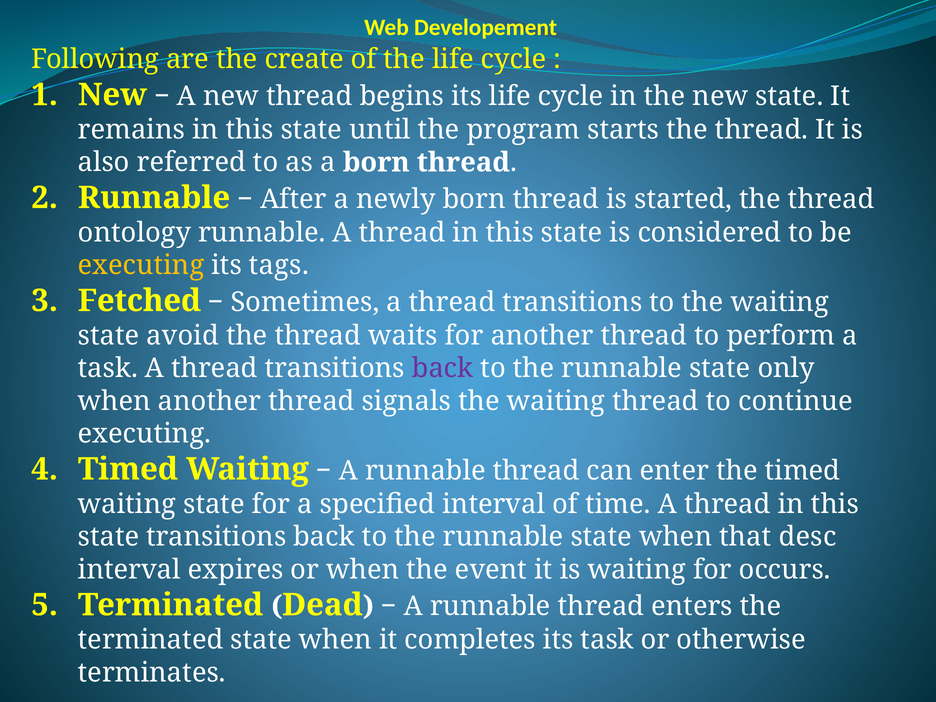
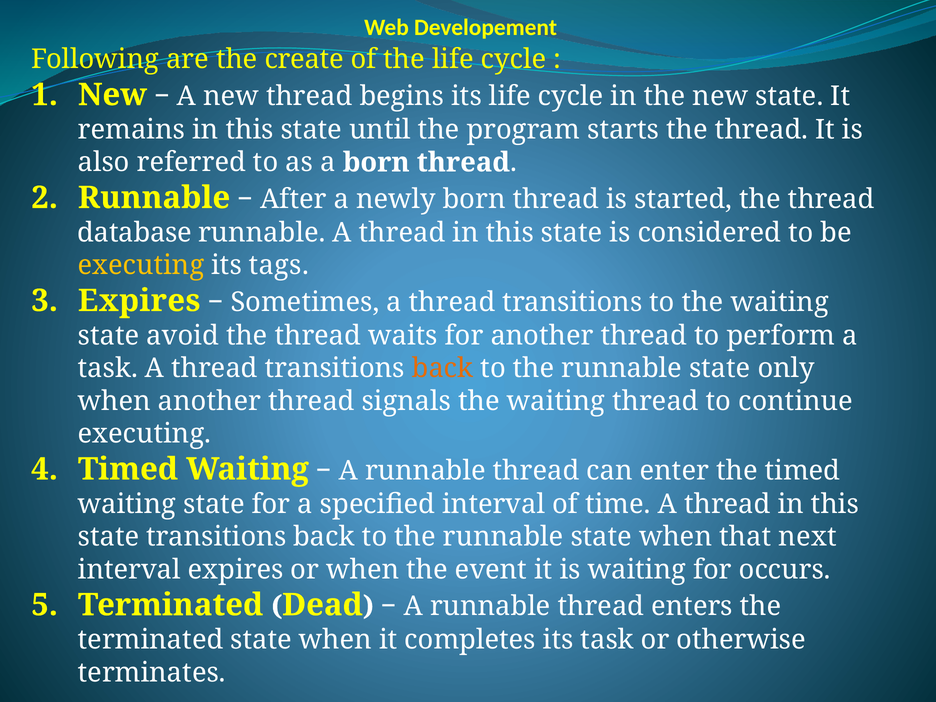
ontology: ontology -> database
Fetched at (139, 301): Fetched -> Expires
back at (443, 368) colour: purple -> orange
desc: desc -> next
